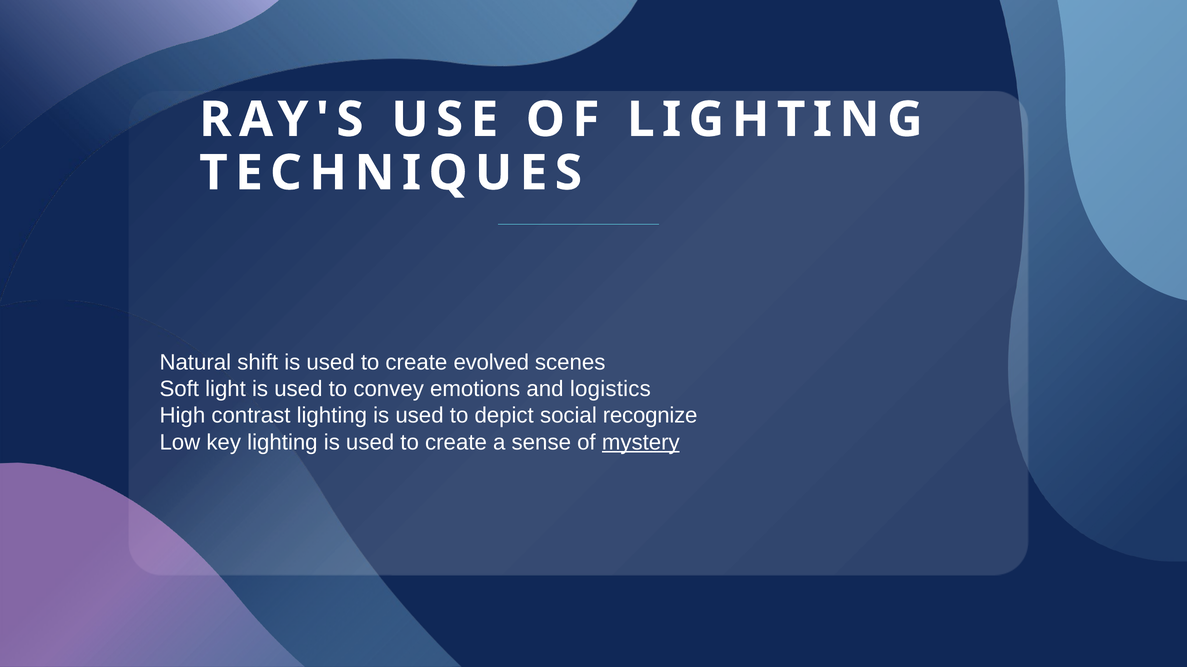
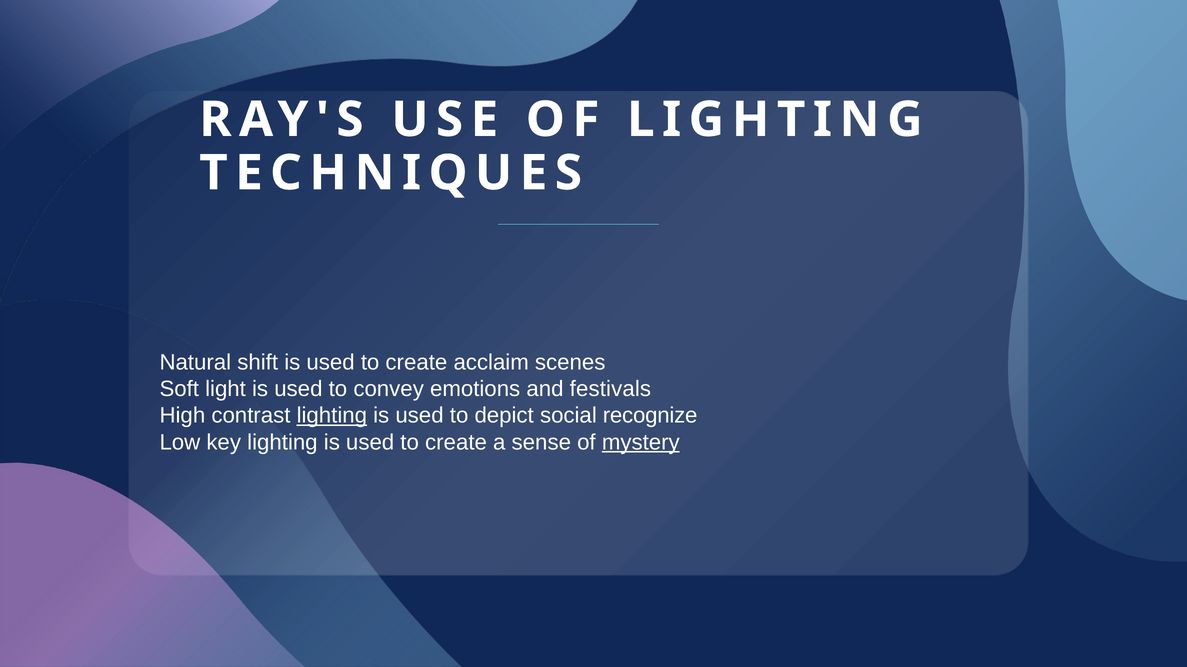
evolved: evolved -> acclaim
logistics: logistics -> festivals
lighting at (332, 416) underline: none -> present
